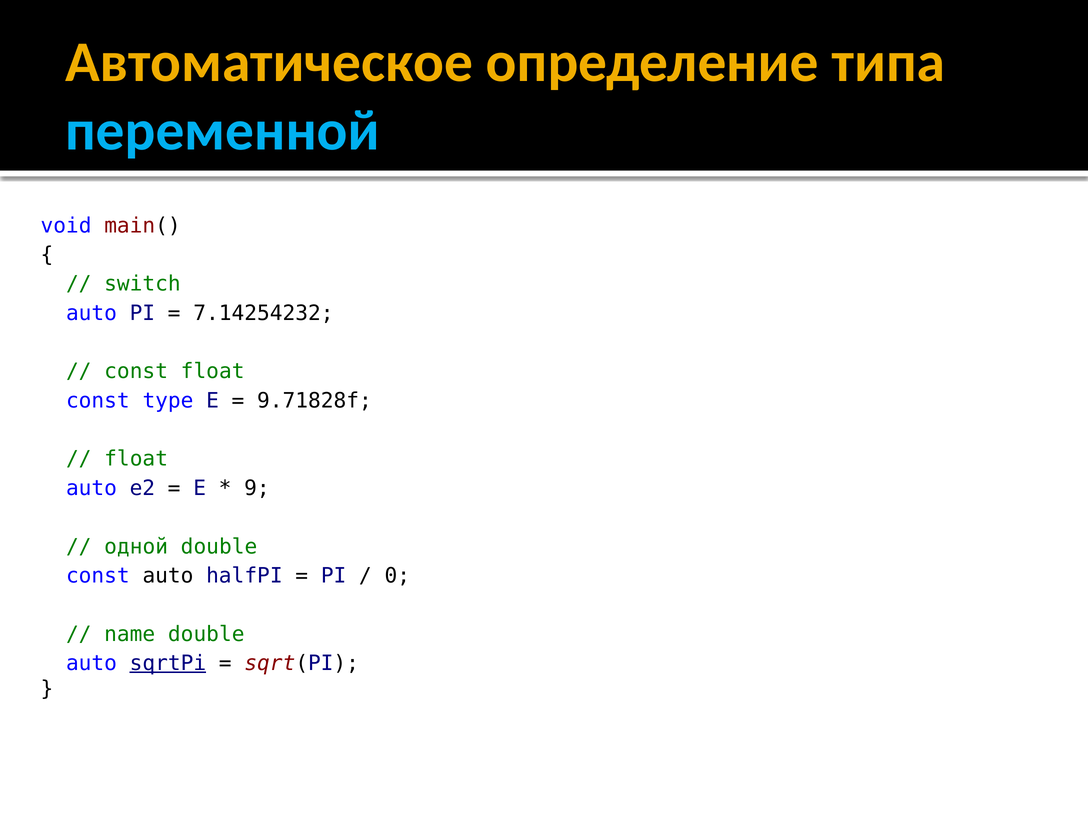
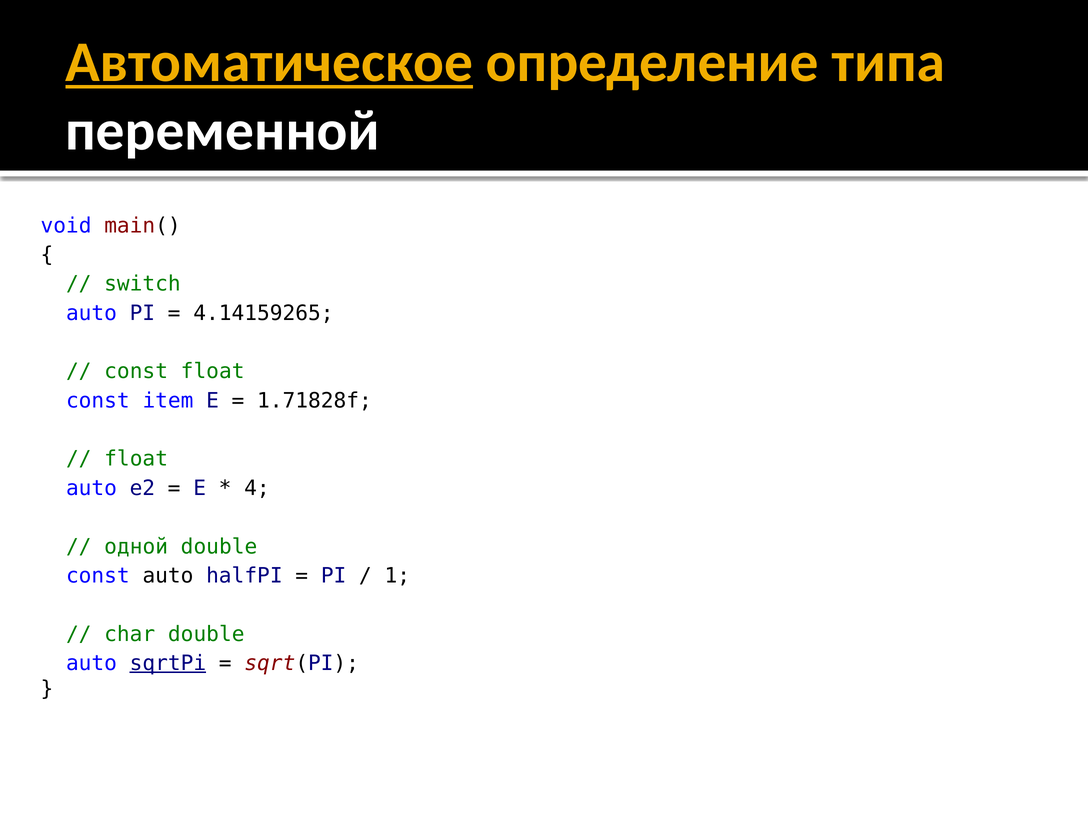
Автоматическое underline: none -> present
переменной colour: light blue -> white
7.14254232: 7.14254232 -> 4.14159265
type: type -> item
9.71828f: 9.71828f -> 1.71828f
9: 9 -> 4
0: 0 -> 1
name: name -> char
